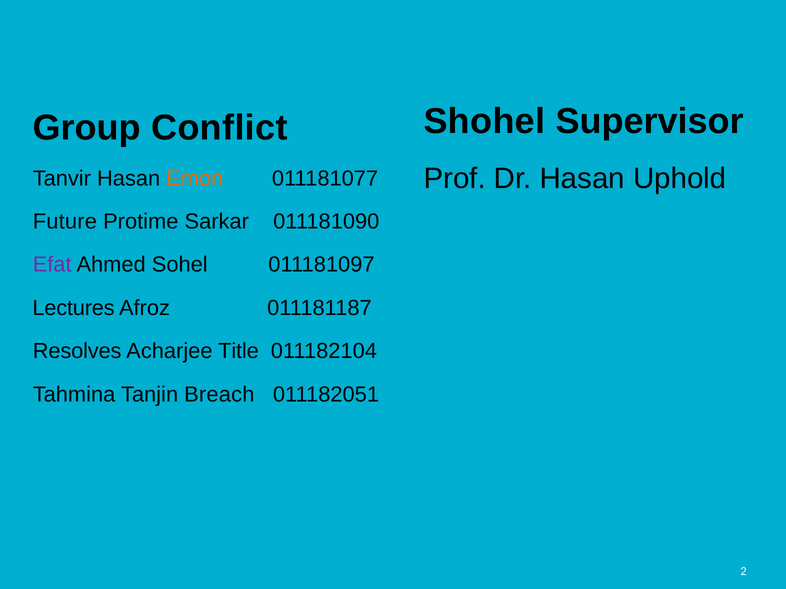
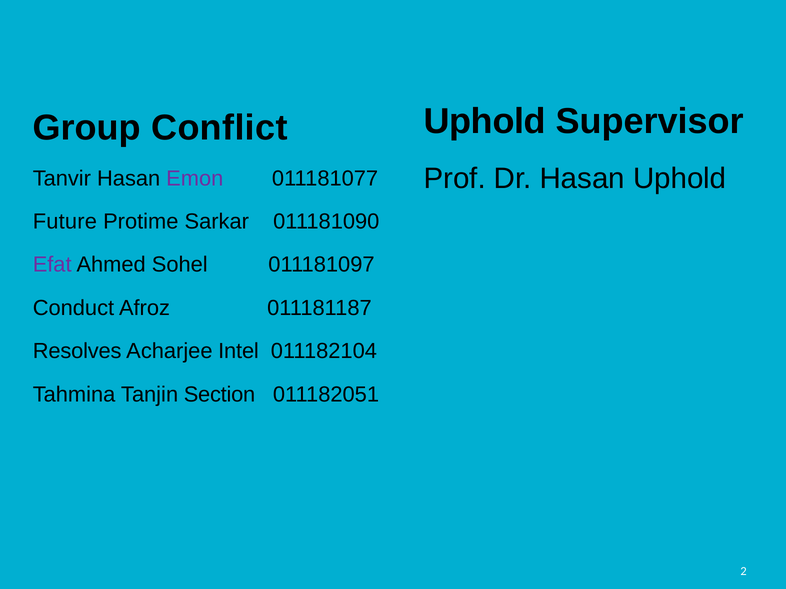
Shohel at (484, 121): Shohel -> Uphold
Emon colour: orange -> purple
Lectures: Lectures -> Conduct
Title: Title -> Intel
Breach: Breach -> Section
